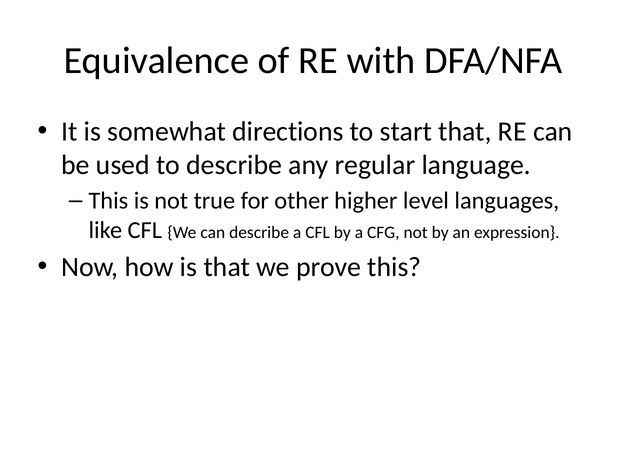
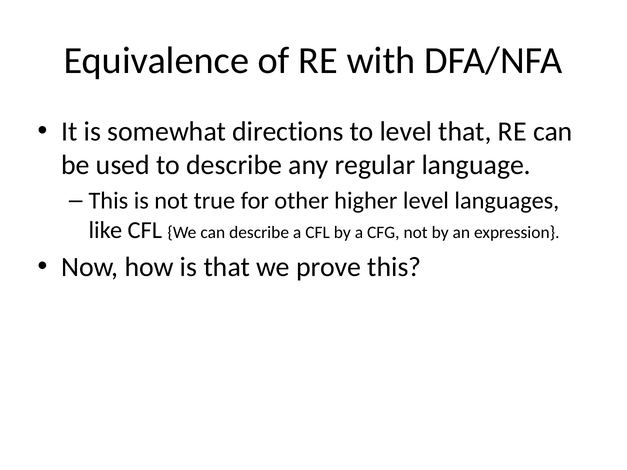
to start: start -> level
